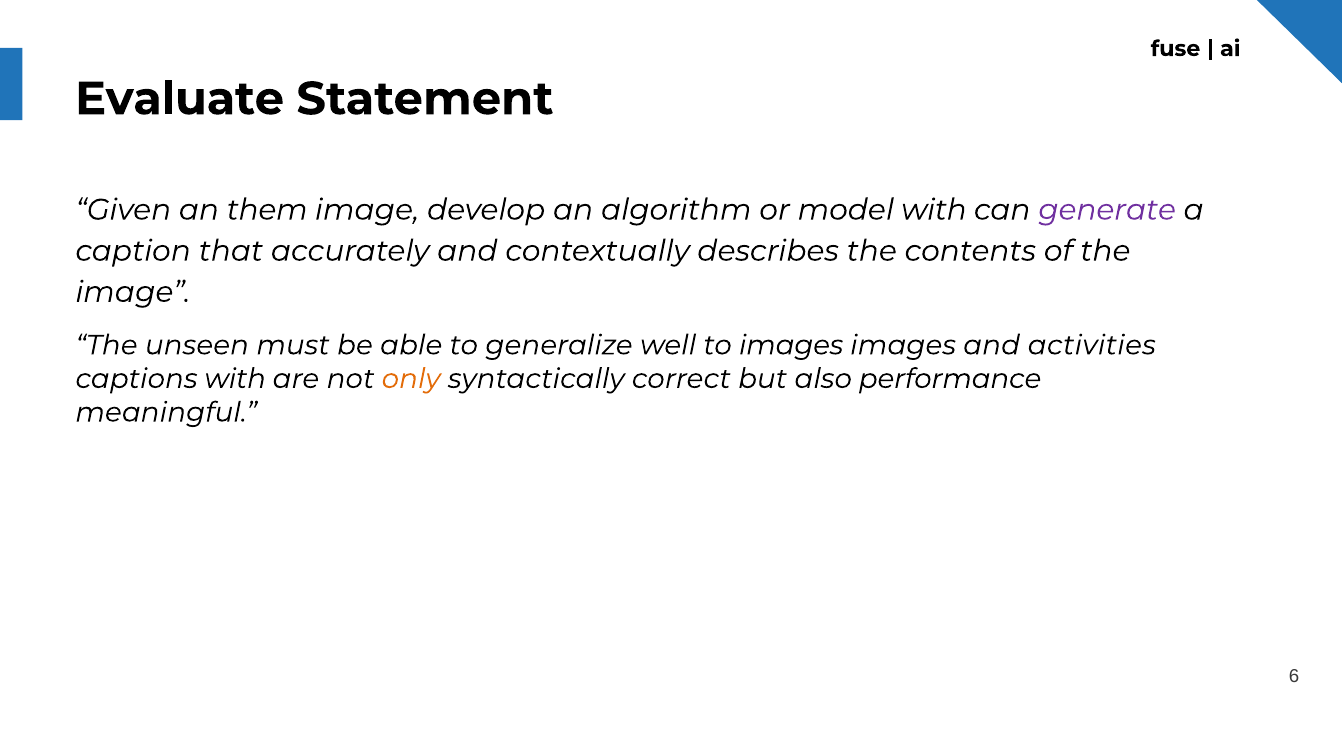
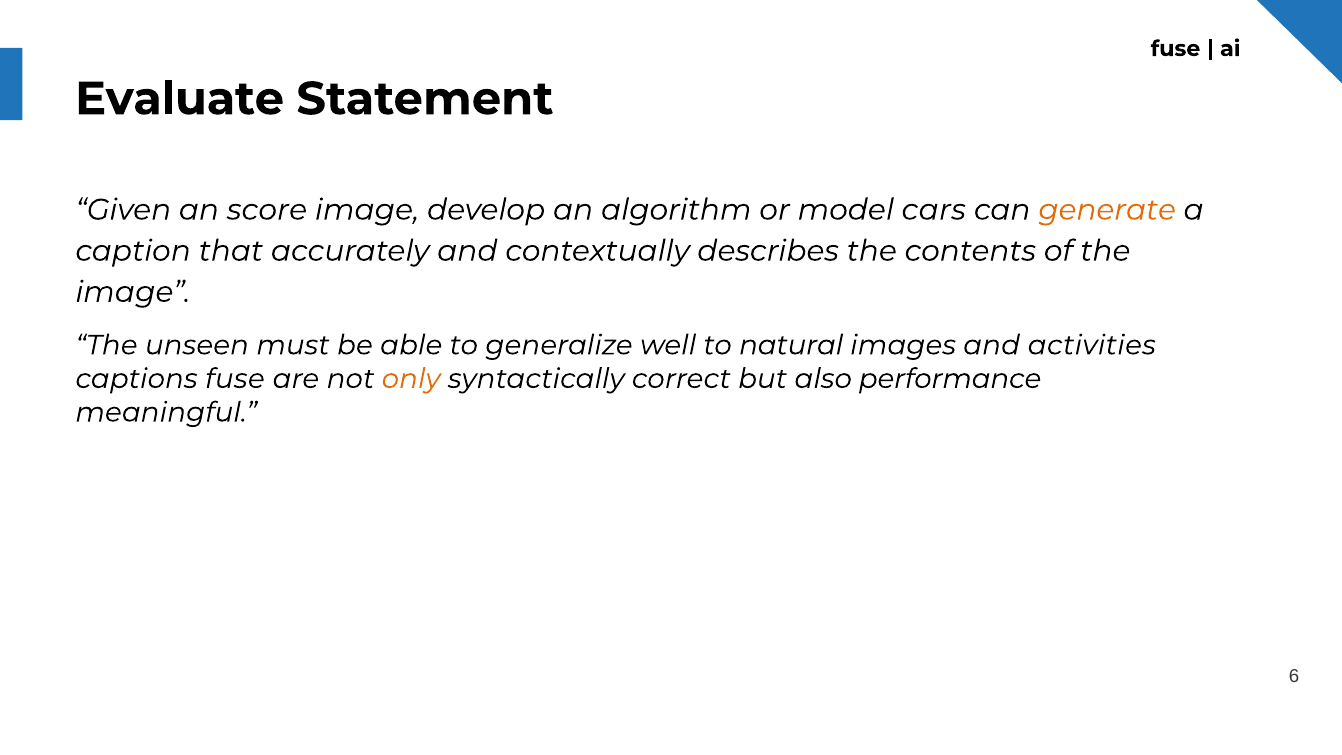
them: them -> score
model with: with -> cars
generate colour: purple -> orange
to images: images -> natural
captions with: with -> fuse
